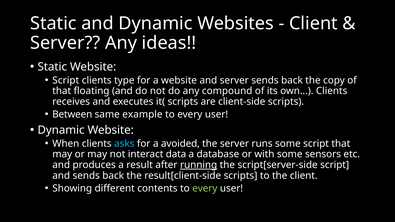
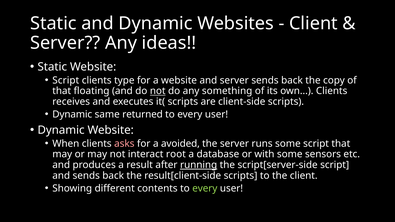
not at (158, 91) underline: none -> present
compound: compound -> something
Between at (72, 114): Between -> Dynamic
example: example -> returned
asks colour: light blue -> pink
data: data -> root
